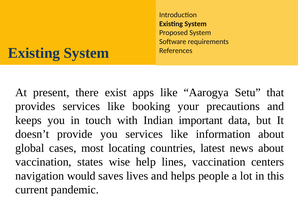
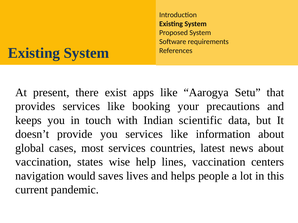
important: important -> scientific
most locating: locating -> services
